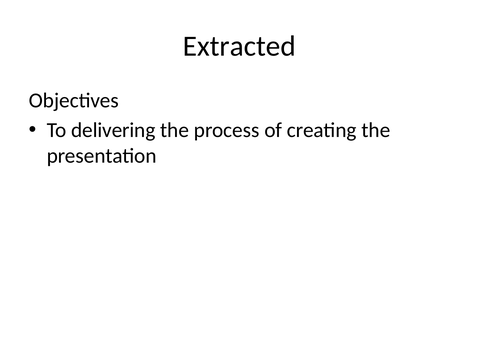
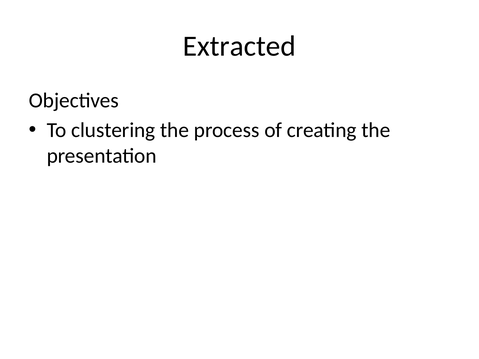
delivering: delivering -> clustering
